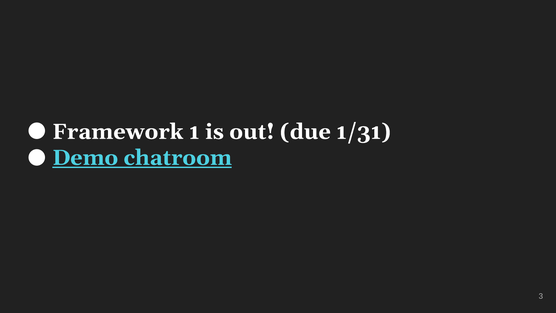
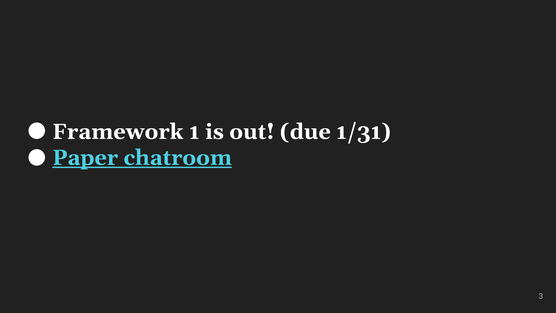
Demo: Demo -> Paper
